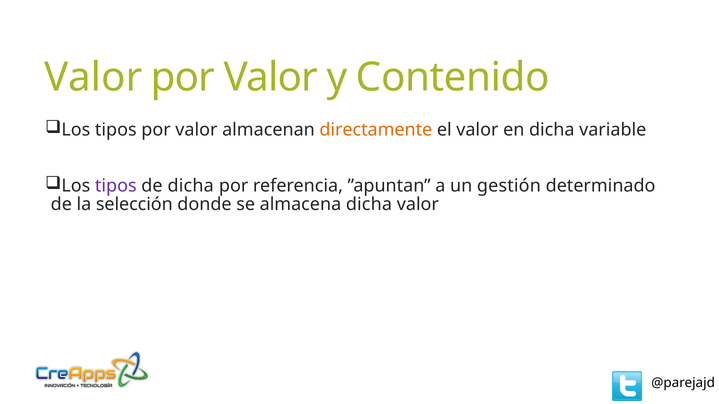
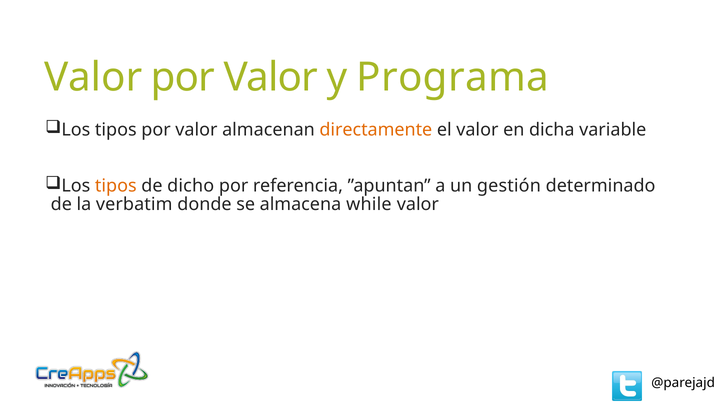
Contenido: Contenido -> Programa
tipos at (116, 186) colour: purple -> orange
de dicha: dicha -> dicho
selección: selección -> verbatim
almacena dicha: dicha -> while
